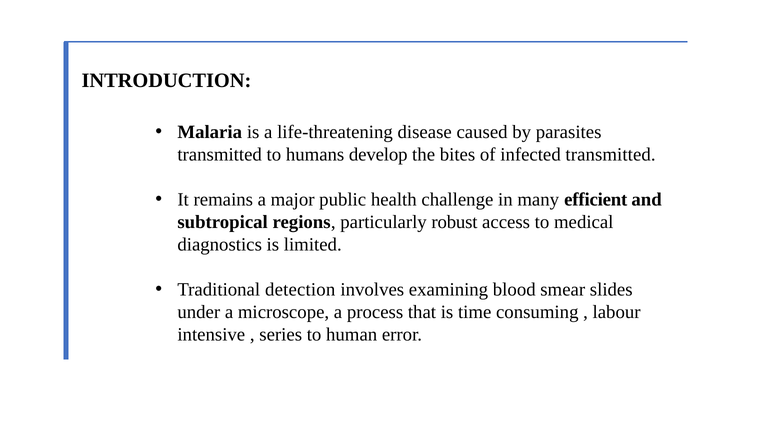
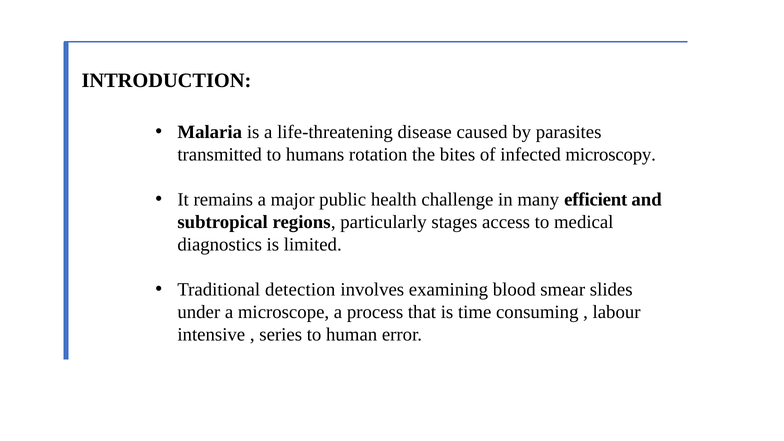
develop: develop -> rotation
infected transmitted: transmitted -> microscopy
robust: robust -> stages
